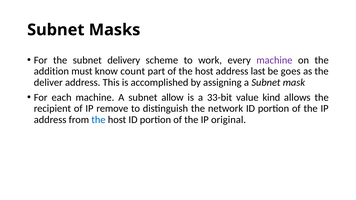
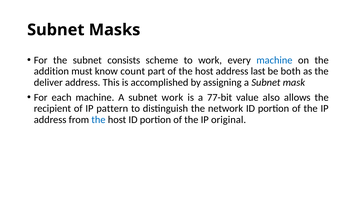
delivery: delivery -> consists
machine at (274, 60) colour: purple -> blue
goes: goes -> both
subnet allow: allow -> work
33-bit: 33-bit -> 77-bit
kind: kind -> also
remove: remove -> pattern
